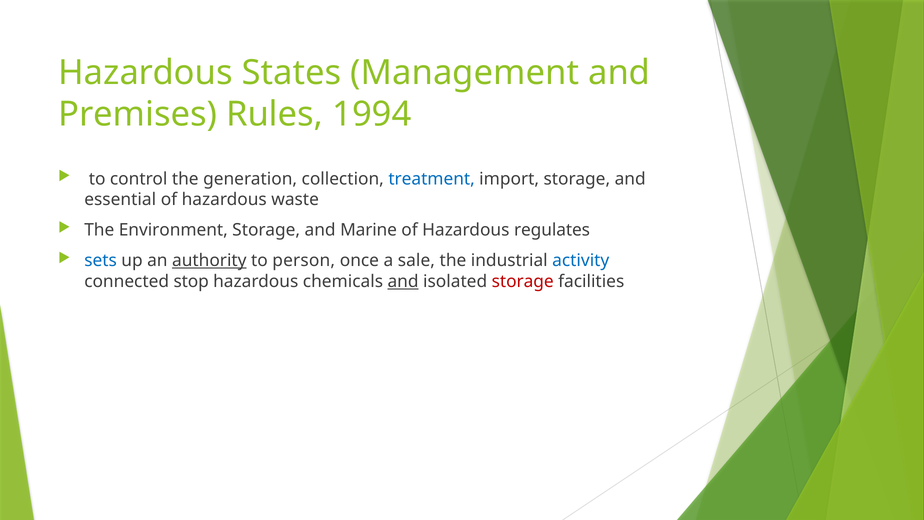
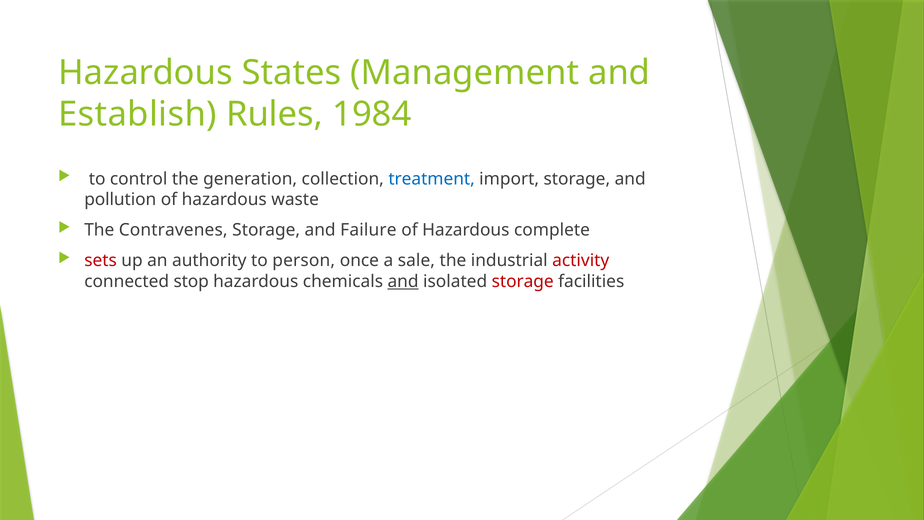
Premises: Premises -> Establish
1994: 1994 -> 1984
essential: essential -> pollution
Environment: Environment -> Contravenes
Marine: Marine -> Failure
regulates: regulates -> complete
sets colour: blue -> red
authority underline: present -> none
activity colour: blue -> red
